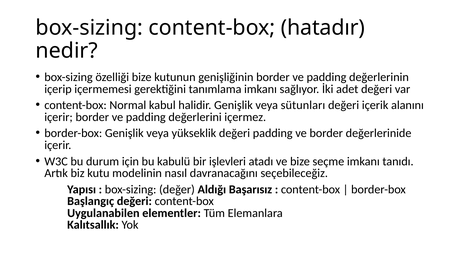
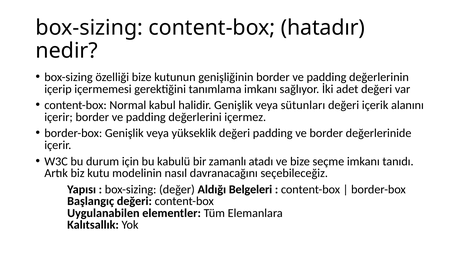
işlevleri: işlevleri -> zamanlı
Başarısız: Başarısız -> Belgeleri
